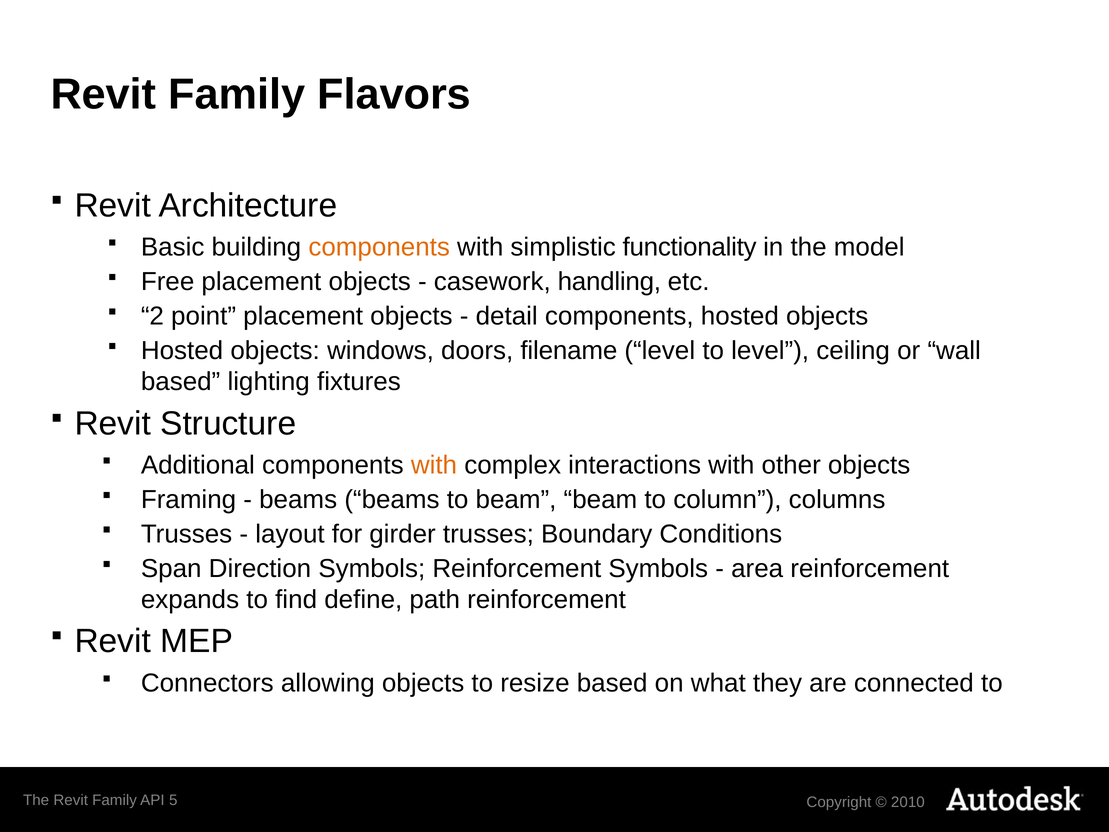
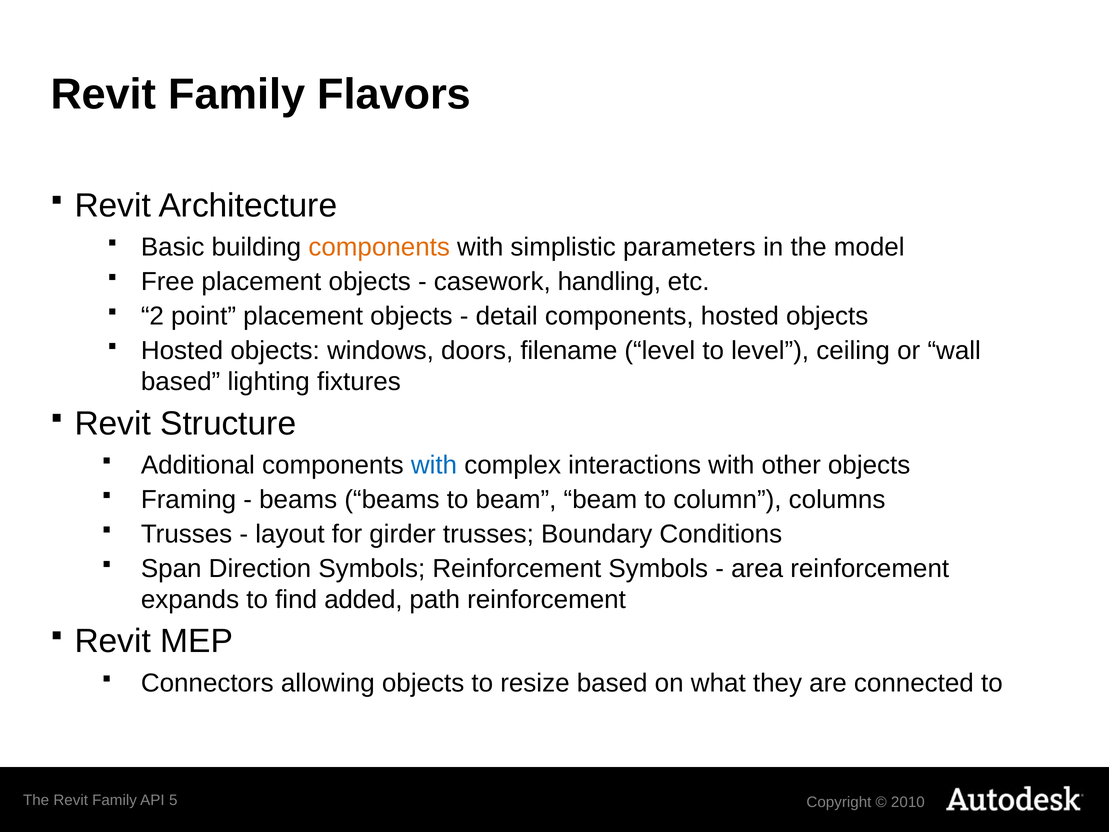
functionality: functionality -> parameters
with at (434, 465) colour: orange -> blue
define: define -> added
